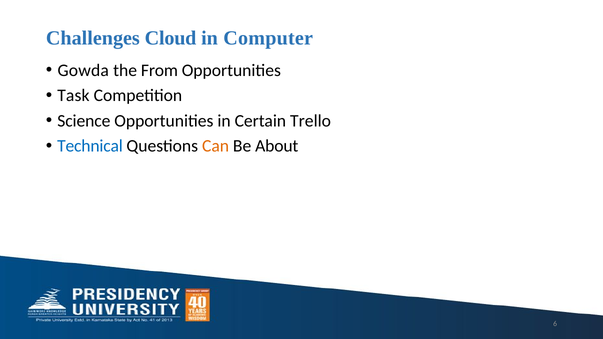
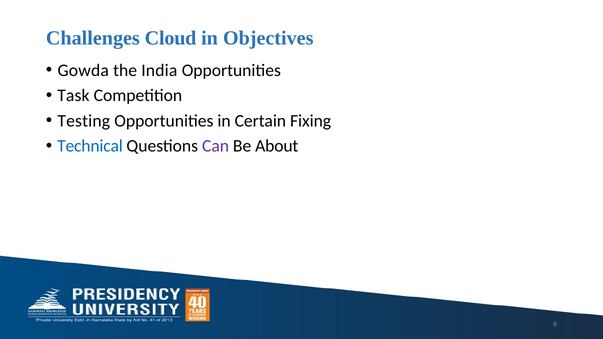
Computer: Computer -> Objectives
From: From -> India
Science: Science -> Testing
Trello: Trello -> Fixing
Can colour: orange -> purple
